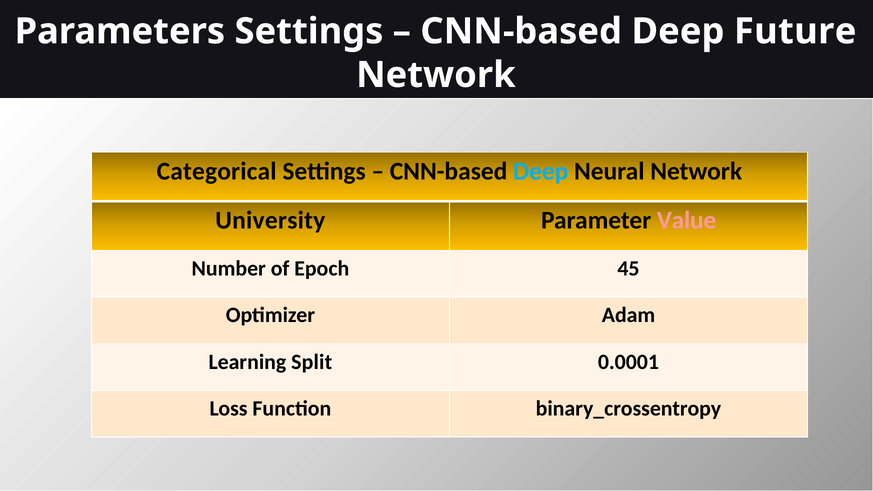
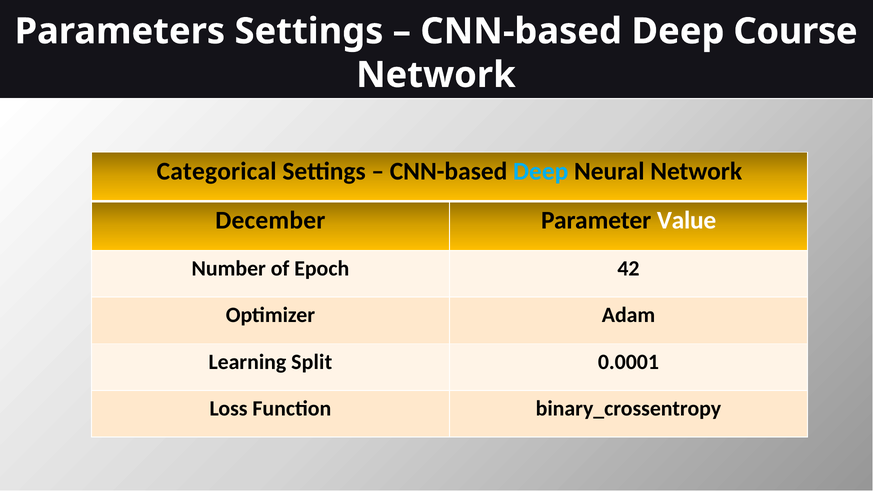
Future: Future -> Course
University: University -> December
Value colour: pink -> white
45: 45 -> 42
